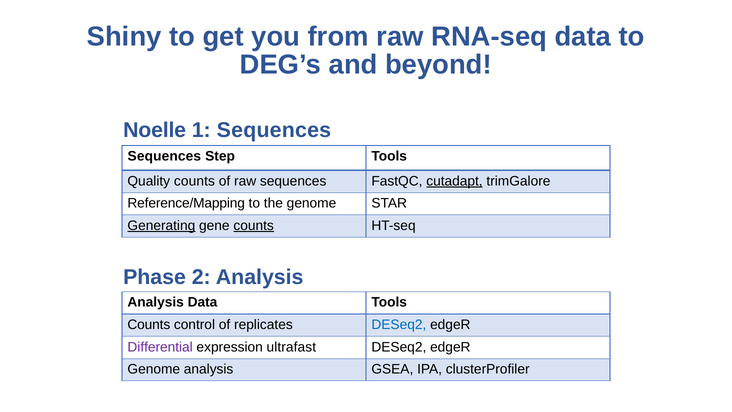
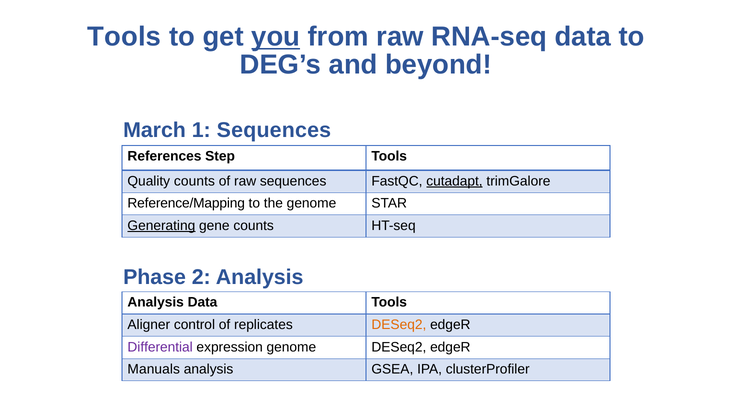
Shiny at (124, 37): Shiny -> Tools
you underline: none -> present
Noelle: Noelle -> March
Sequences at (164, 156): Sequences -> References
counts at (254, 225) underline: present -> none
Counts at (149, 325): Counts -> Aligner
DESeq2 at (399, 325) colour: blue -> orange
expression ultrafast: ultrafast -> genome
Genome at (154, 369): Genome -> Manuals
